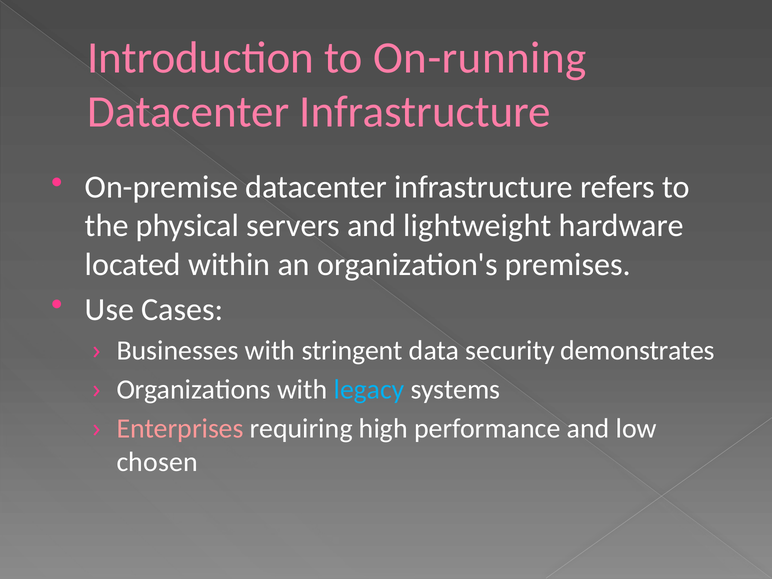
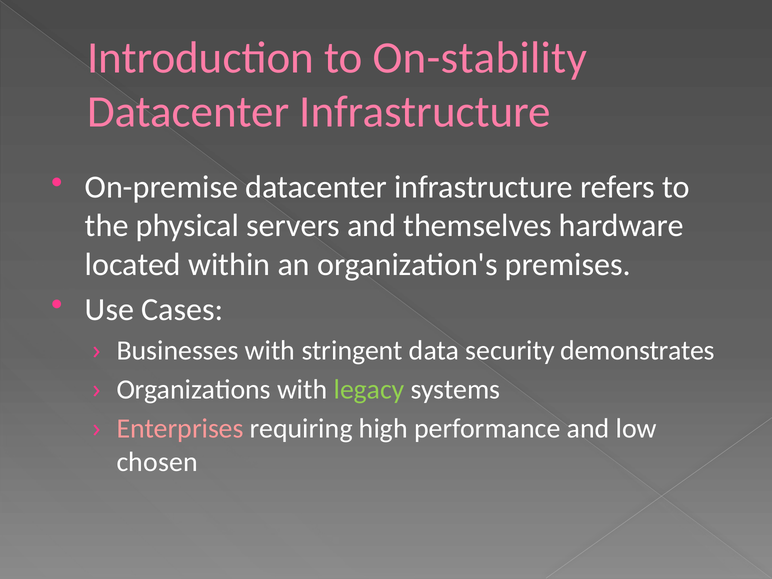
On-running: On-running -> On-stability
lightweight: lightweight -> themselves
legacy colour: light blue -> light green
